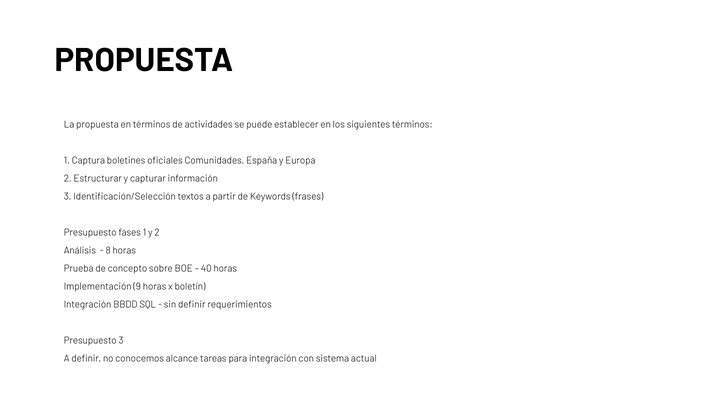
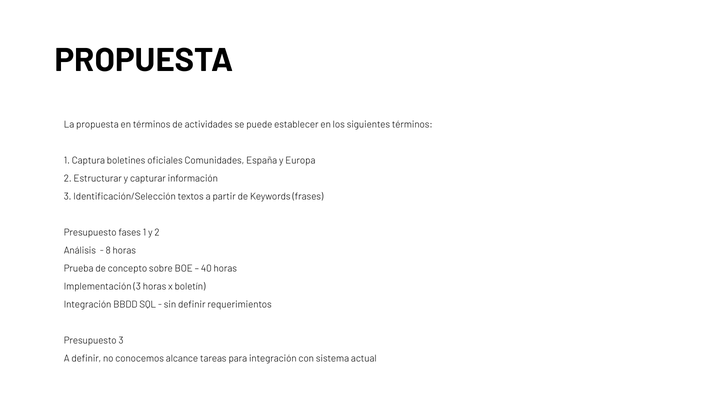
Implementación 9: 9 -> 3
